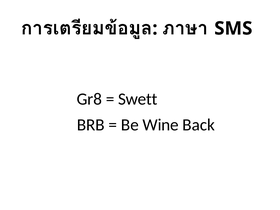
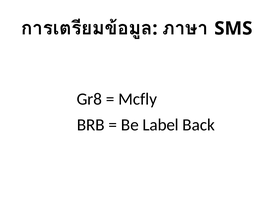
Swett: Swett -> Mcfly
Wine: Wine -> Label
